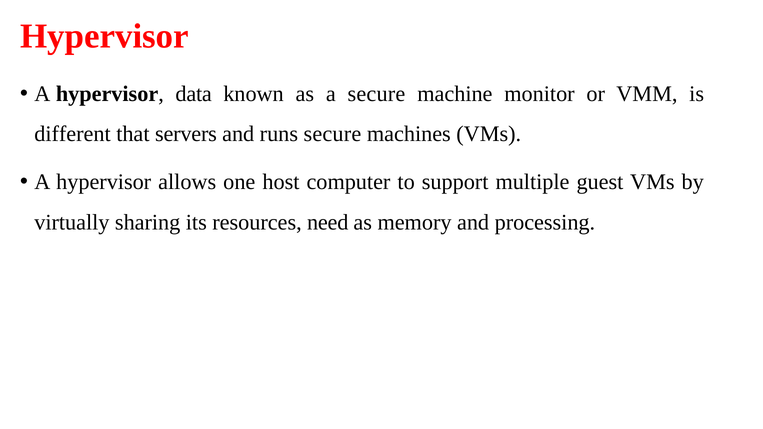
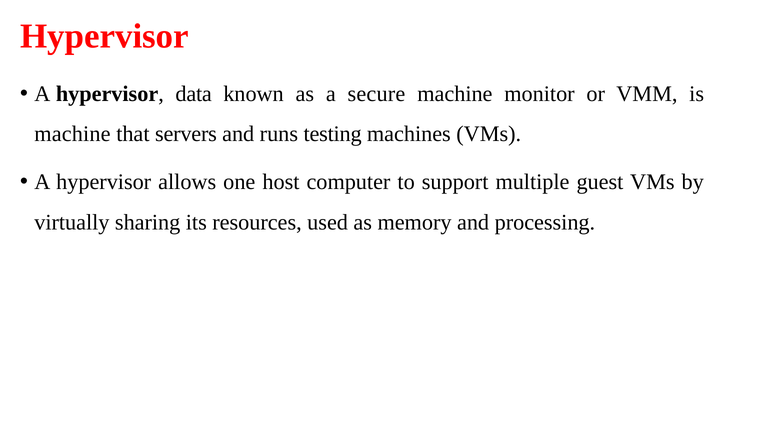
different at (73, 134): different -> machine
runs secure: secure -> testing
need: need -> used
